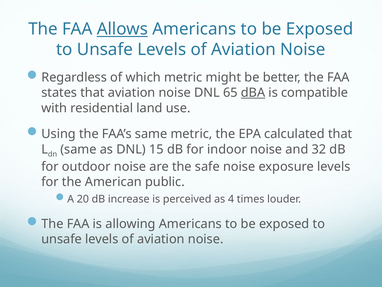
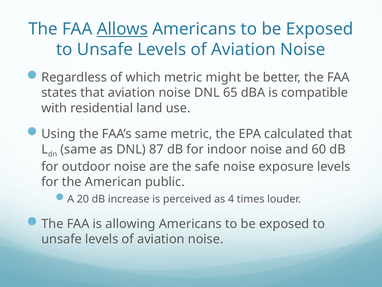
dBA underline: present -> none
15: 15 -> 87
32: 32 -> 60
